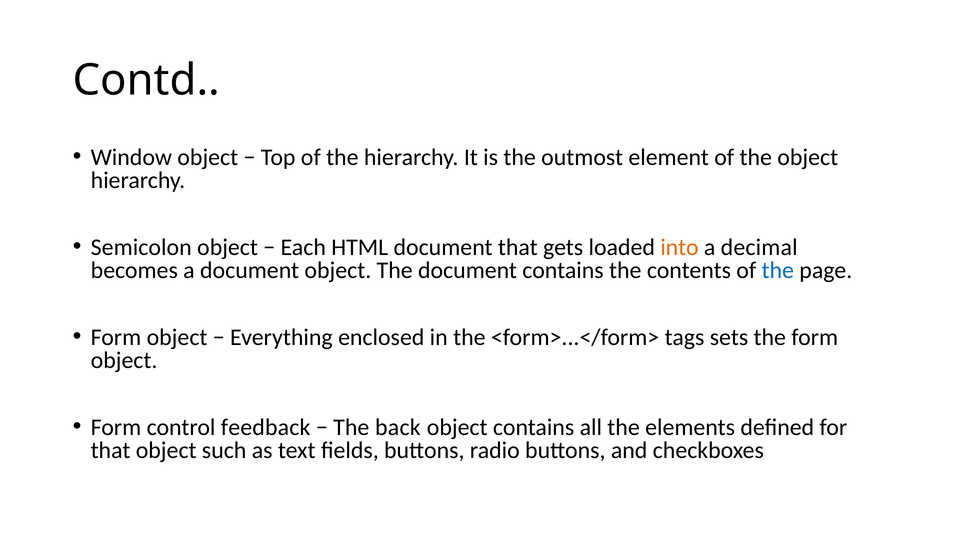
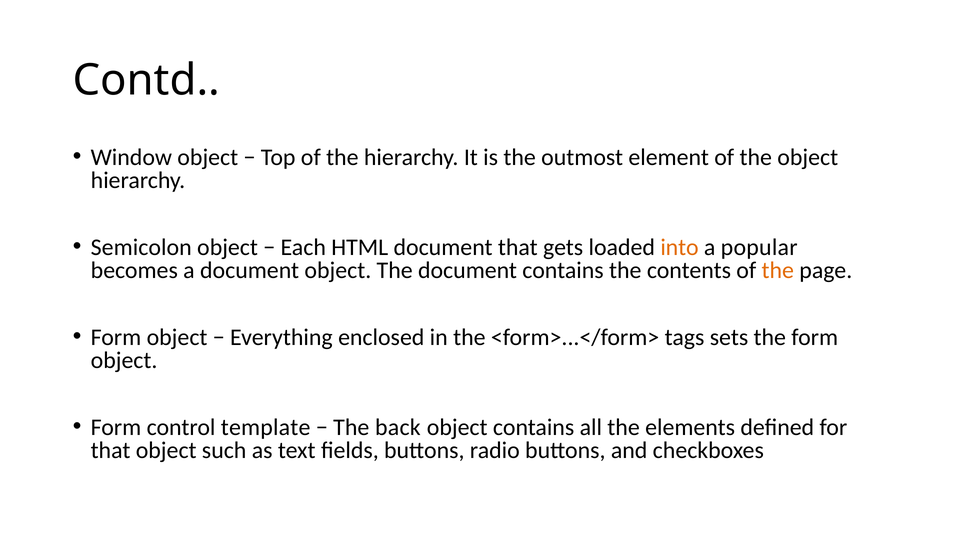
decimal: decimal -> popular
the at (778, 271) colour: blue -> orange
feedback: feedback -> template
